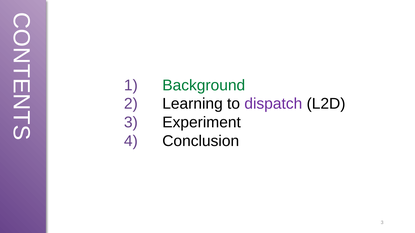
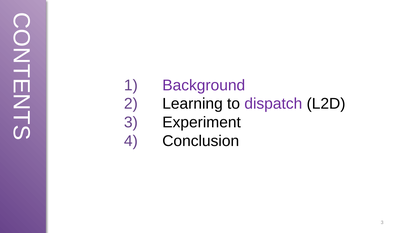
Background colour: green -> purple
